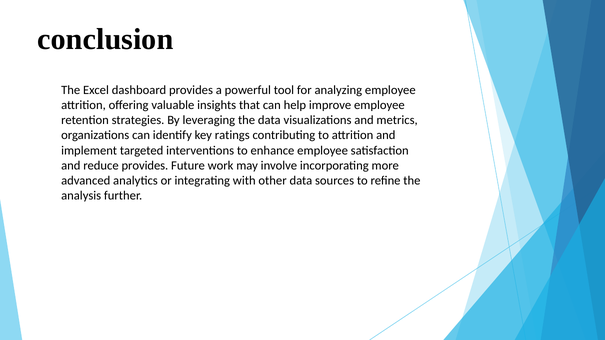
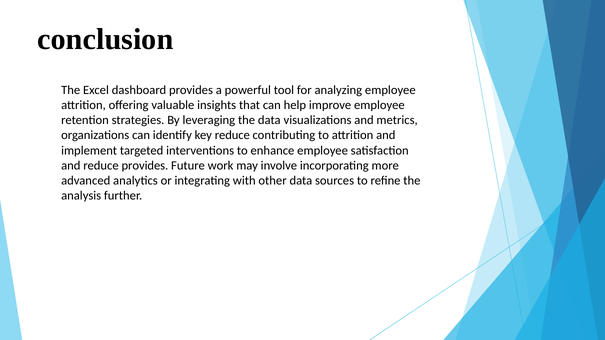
key ratings: ratings -> reduce
